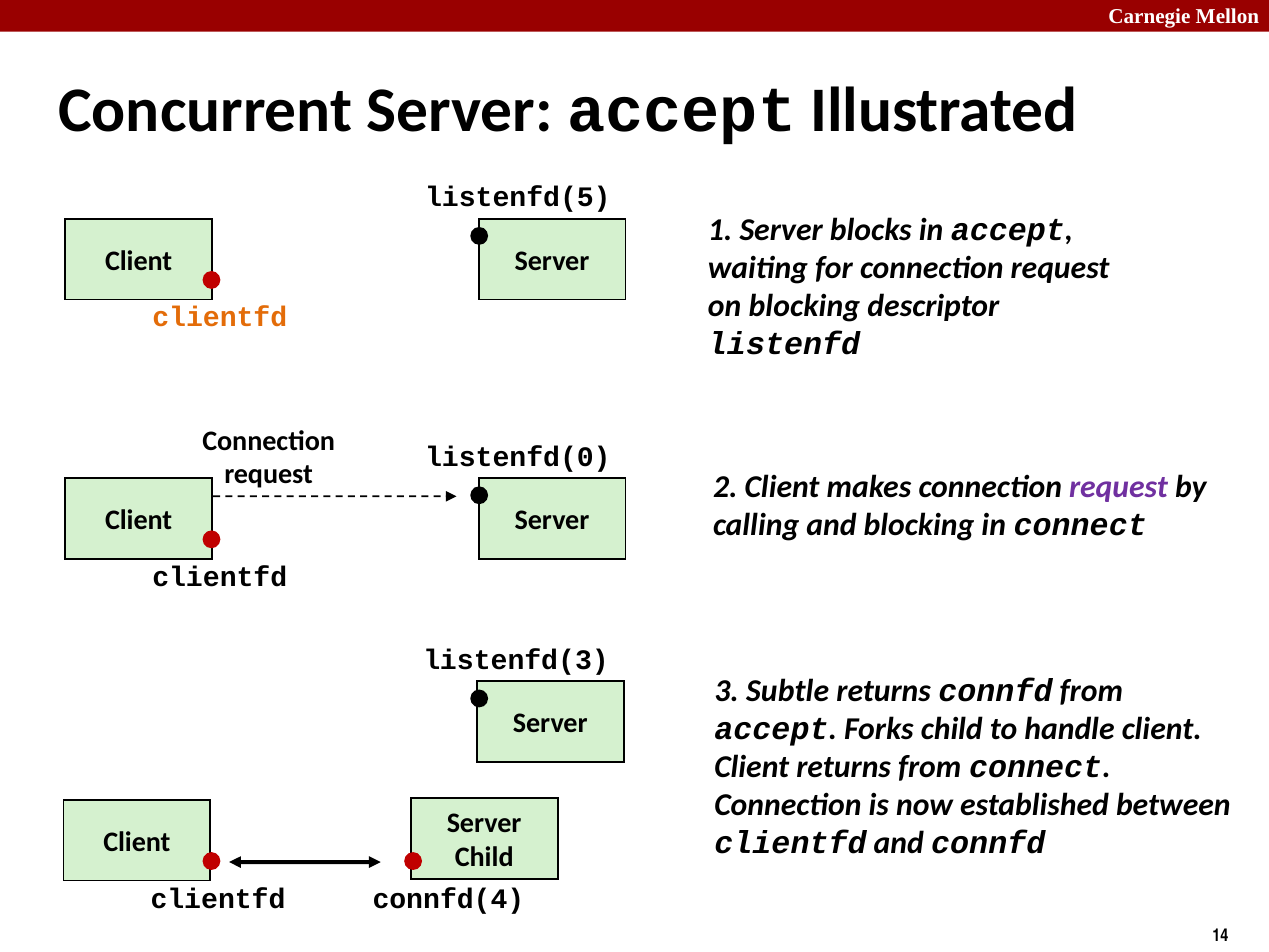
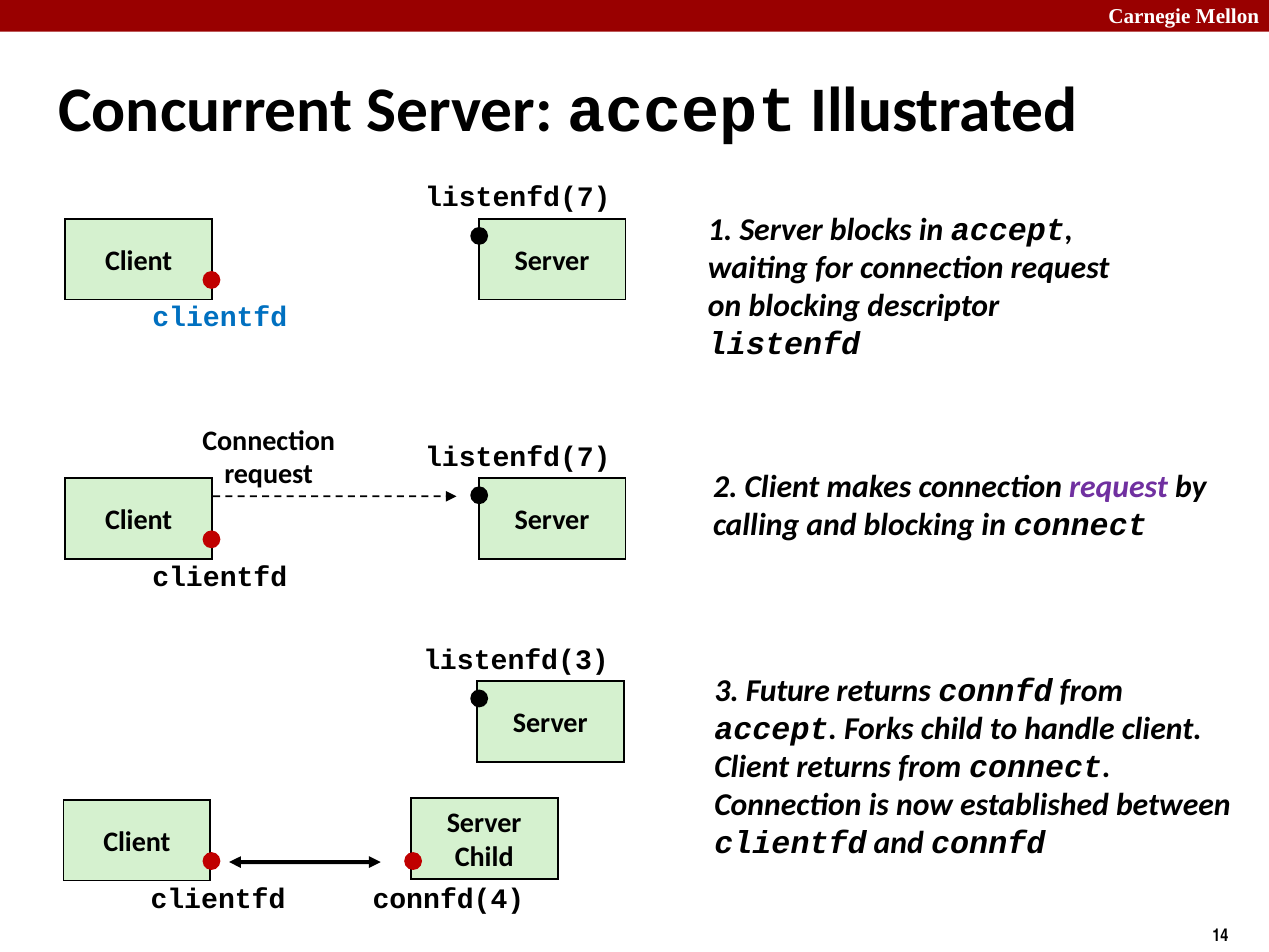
listenfd(5 at (518, 197): listenfd(5 -> listenfd(7
clientfd at (220, 318) colour: orange -> blue
listenfd(0 at (518, 457): listenfd(0 -> listenfd(7
Subtle: Subtle -> Future
